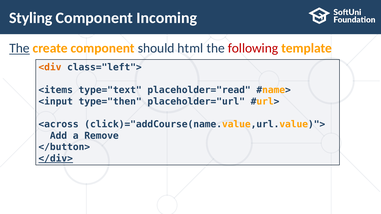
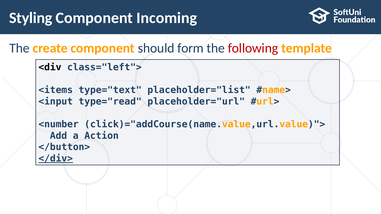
The at (19, 48) underline: present -> none
html: html -> form
<div colour: orange -> black
placeholder="read: placeholder="read -> placeholder="list
type="then: type="then -> type="read
<across: <across -> <number
Remove: Remove -> Action
